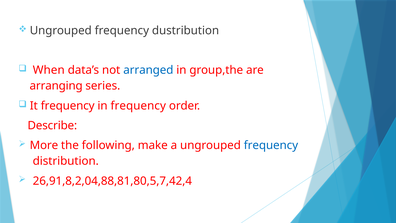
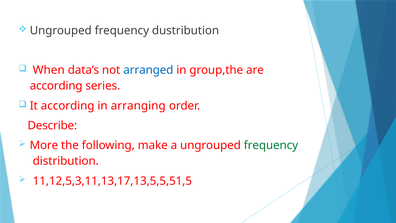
arranging at (56, 86): arranging -> according
It frequency: frequency -> according
in frequency: frequency -> arranging
frequency at (271, 145) colour: blue -> green
26,91,8,2,04,88,81,80,5,7,42,4: 26,91,8,2,04,88,81,80,5,7,42,4 -> 11,12,5,3,11,13,17,13,5,5,51,5
